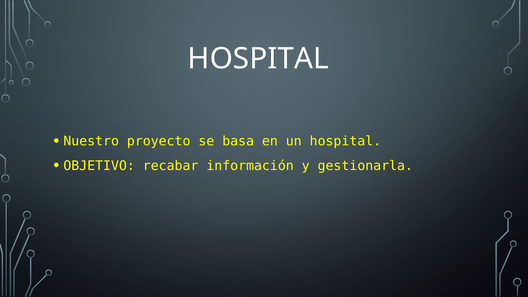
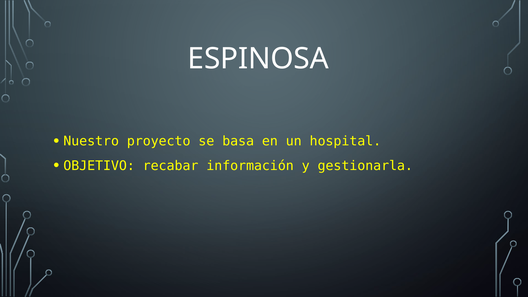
HOSPITAL at (258, 59): HOSPITAL -> ESPINOSA
